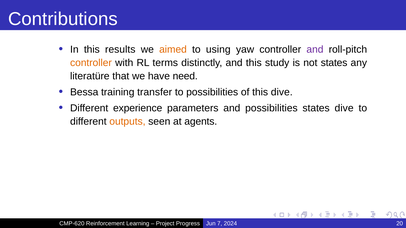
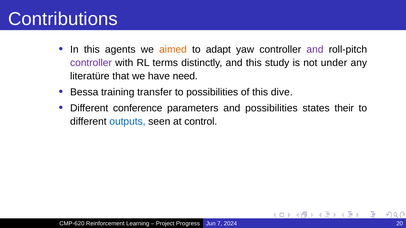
results: results -> agents
using: using -> adapt
controller at (91, 63) colour: orange -> purple
not states: states -> under
experience: experience -> conference
states dive: dive -> their
outputs colour: orange -> blue
agents: agents -> control
